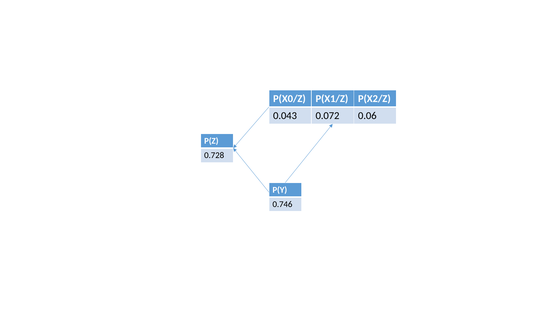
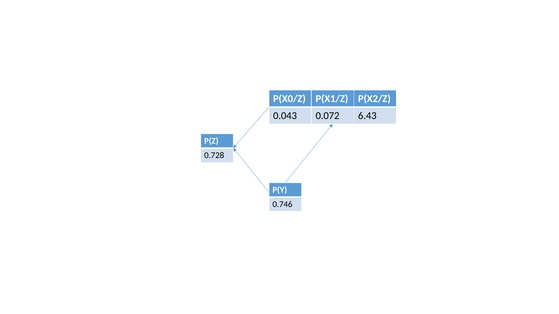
0.06: 0.06 -> 6.43
